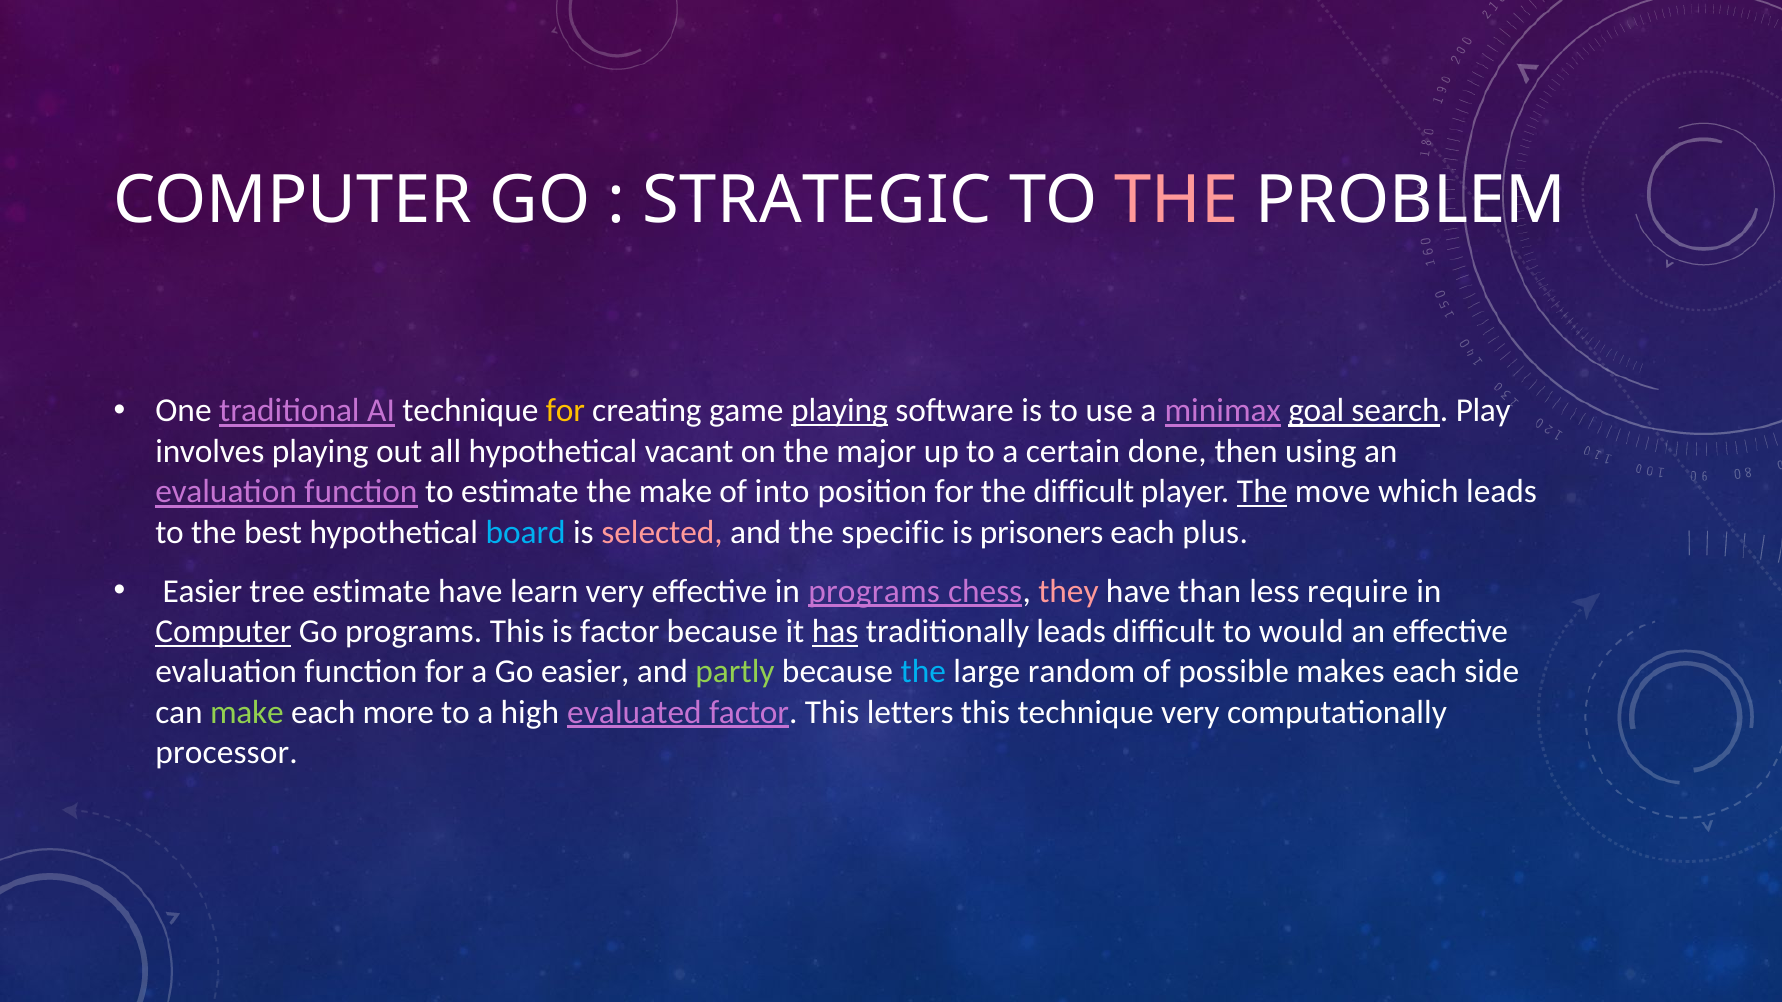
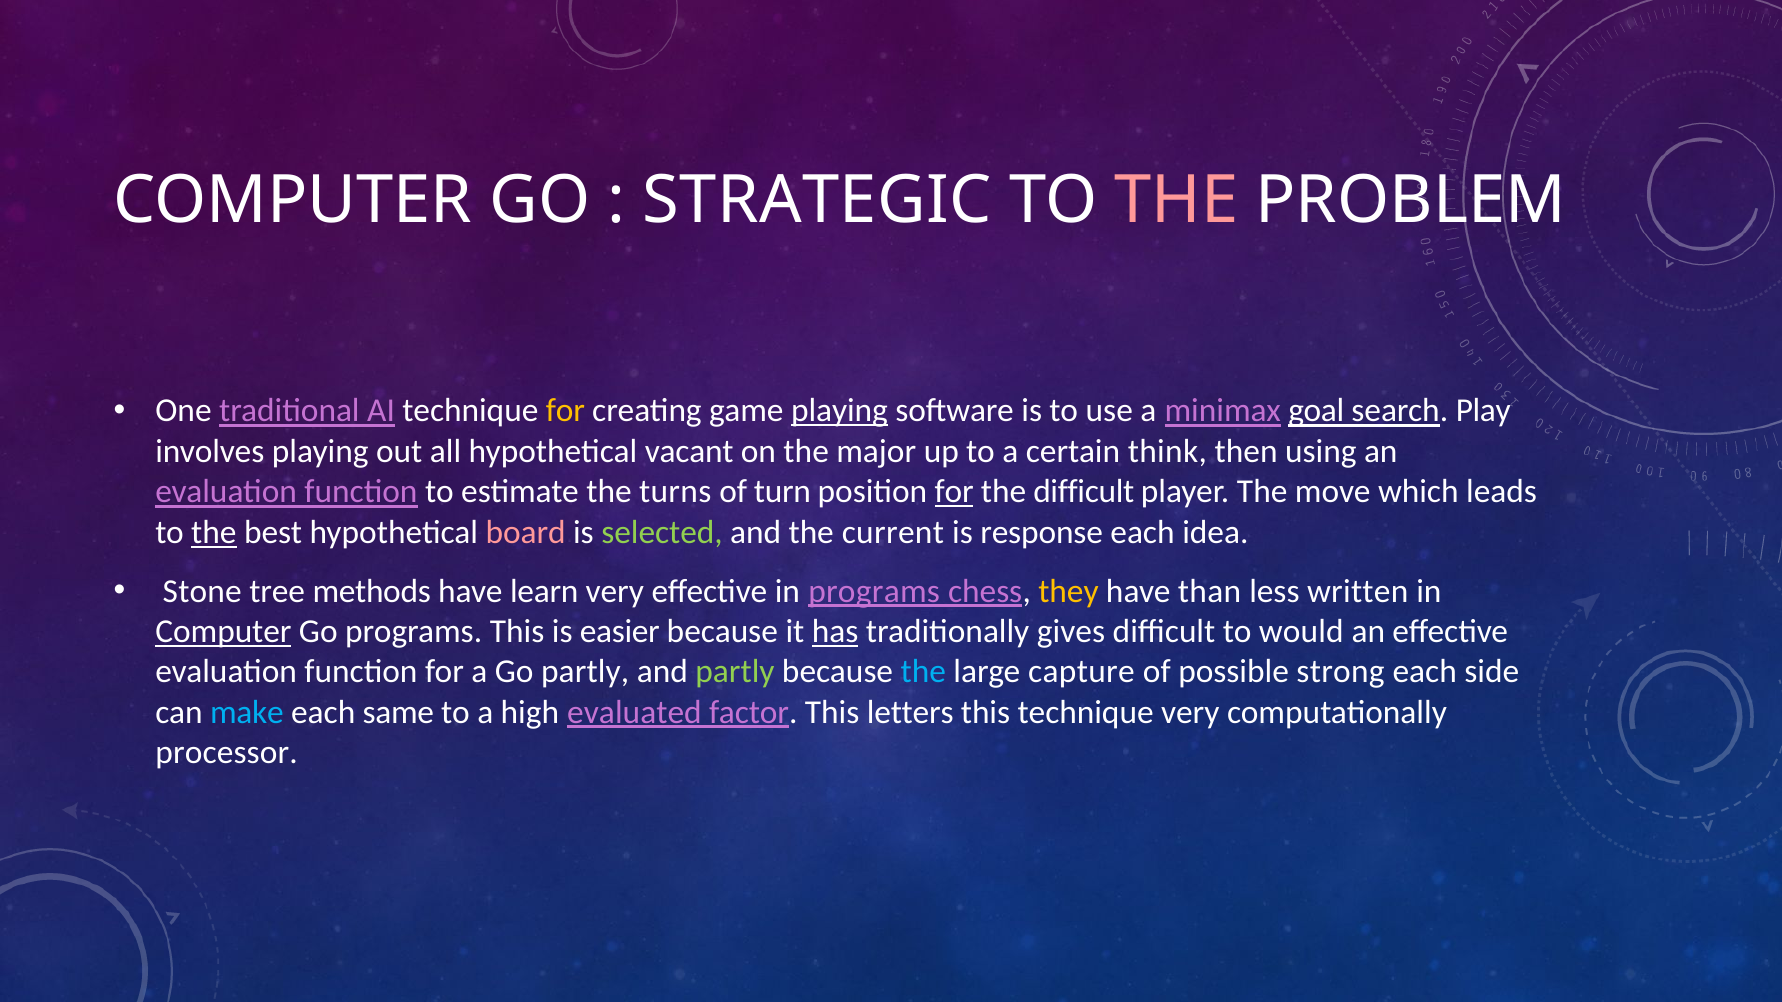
done: done -> think
the make: make -> turns
into: into -> turn
for at (954, 492) underline: none -> present
The at (1262, 492) underline: present -> none
the at (214, 533) underline: none -> present
board colour: light blue -> pink
selected colour: pink -> light green
specific: specific -> current
prisoners: prisoners -> response
plus: plus -> idea
Easier at (203, 591): Easier -> Stone
tree estimate: estimate -> methods
they colour: pink -> yellow
require: require -> written
is factor: factor -> easier
traditionally leads: leads -> gives
Go easier: easier -> partly
random: random -> capture
makes: makes -> strong
make at (247, 712) colour: light green -> light blue
more: more -> same
